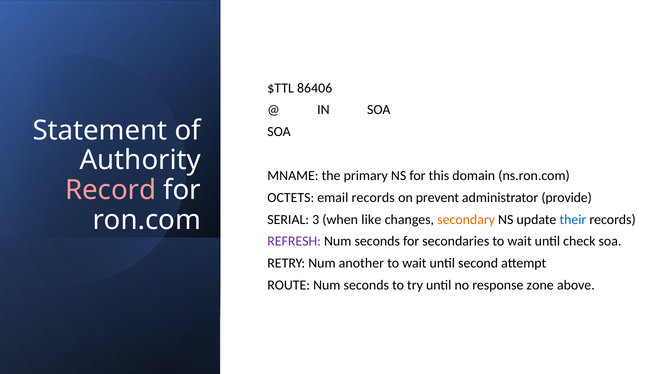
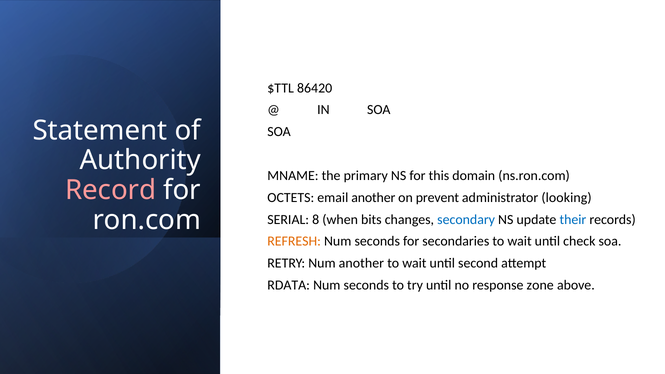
86406: 86406 -> 86420
email records: records -> another
provide: provide -> looking
3: 3 -> 8
like: like -> bits
secondary colour: orange -> blue
REFRESH colour: purple -> orange
ROUTE: ROUTE -> RDATA
